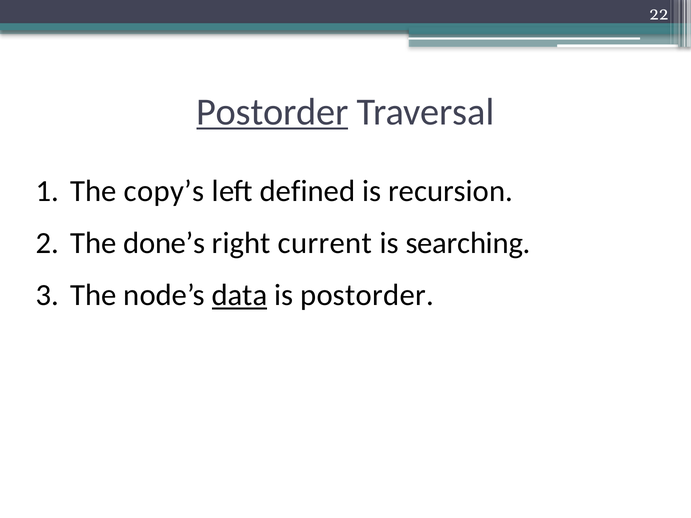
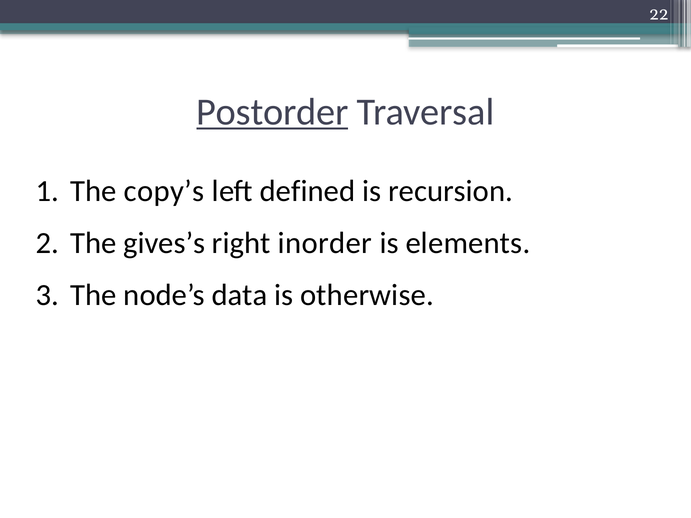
done’s: done’s -> gives’s
current: current -> inorder
searching: searching -> elements
data underline: present -> none
is postorder: postorder -> otherwise
